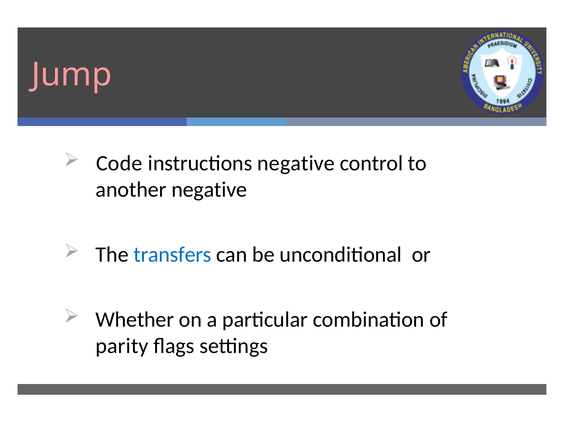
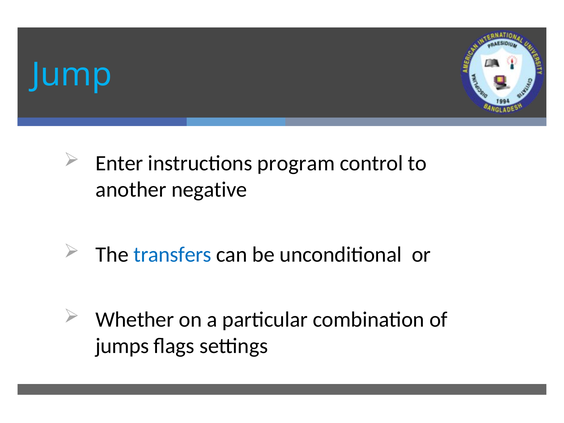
Jump colour: pink -> light blue
Code: Code -> Enter
instructions negative: negative -> program
parity: parity -> jumps
